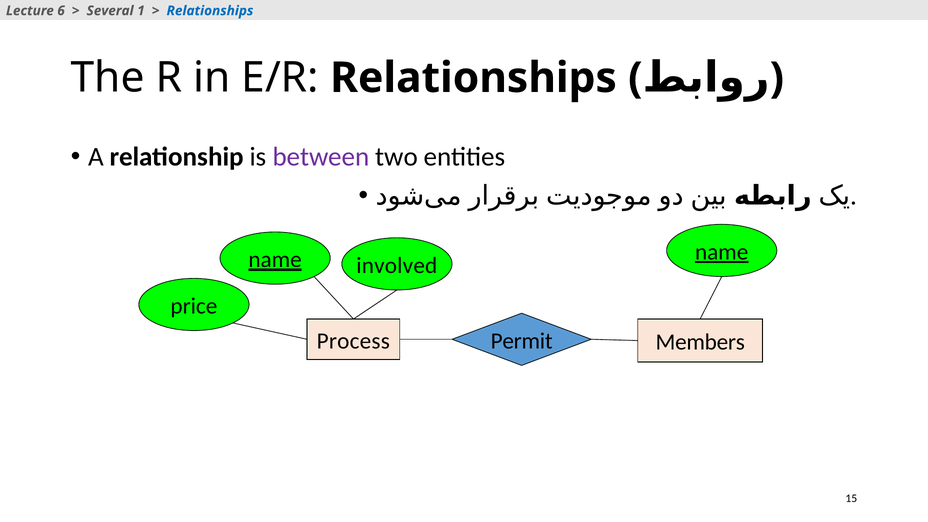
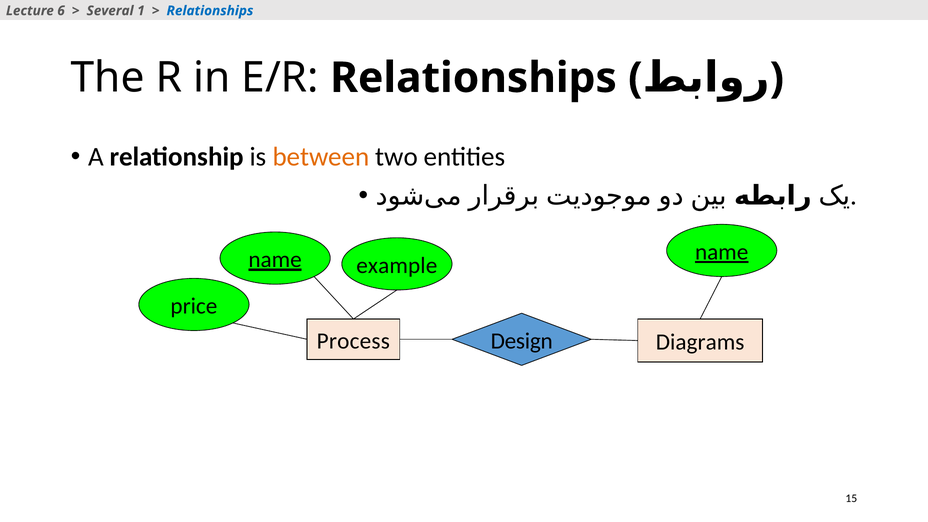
between colour: purple -> orange
involved: involved -> example
Permit: Permit -> Design
Members: Members -> Diagrams
